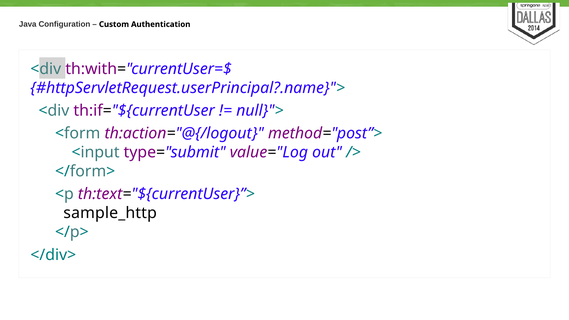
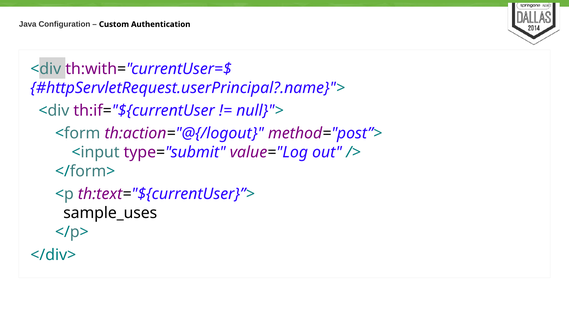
sample_http: sample_http -> sample_uses
